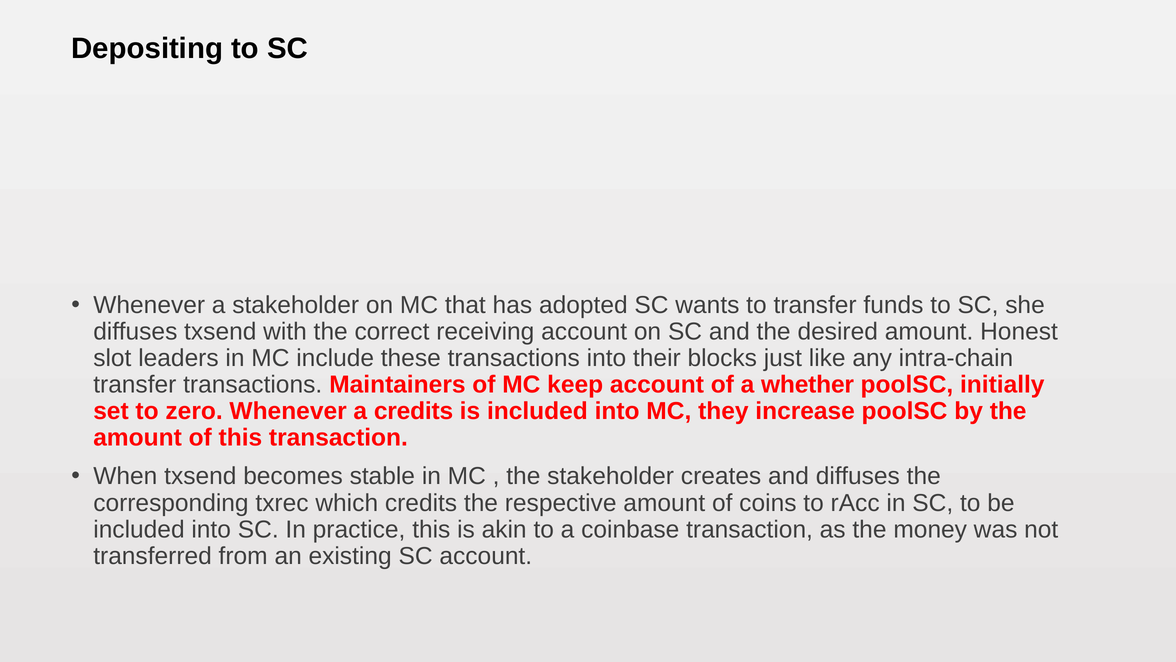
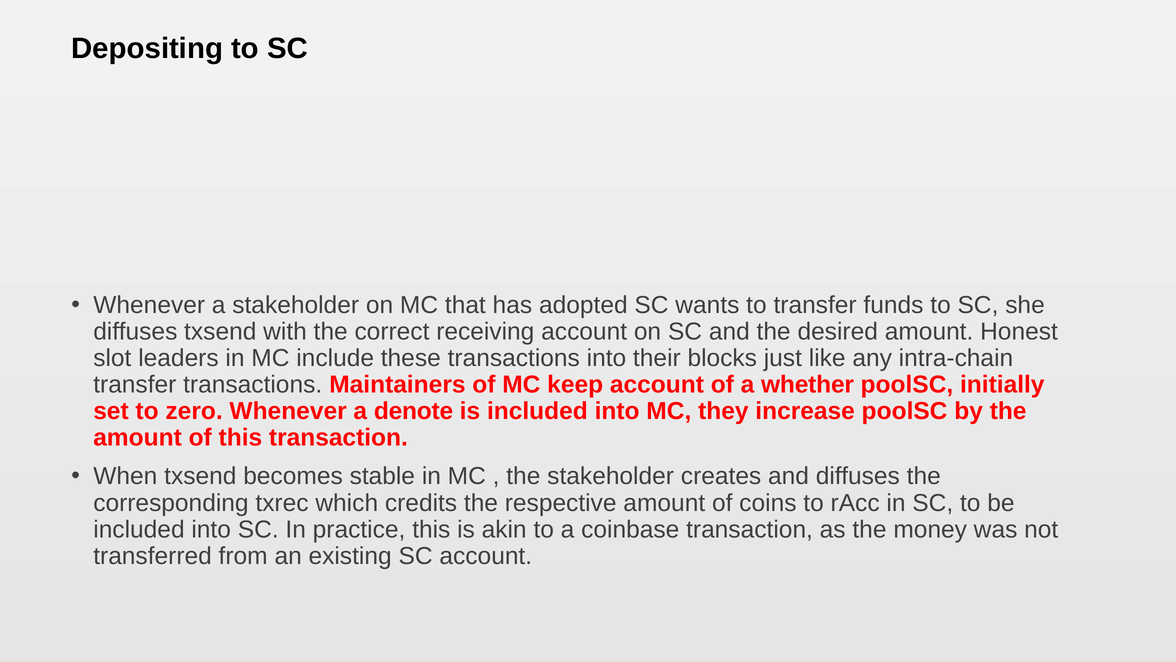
a credits: credits -> denote
